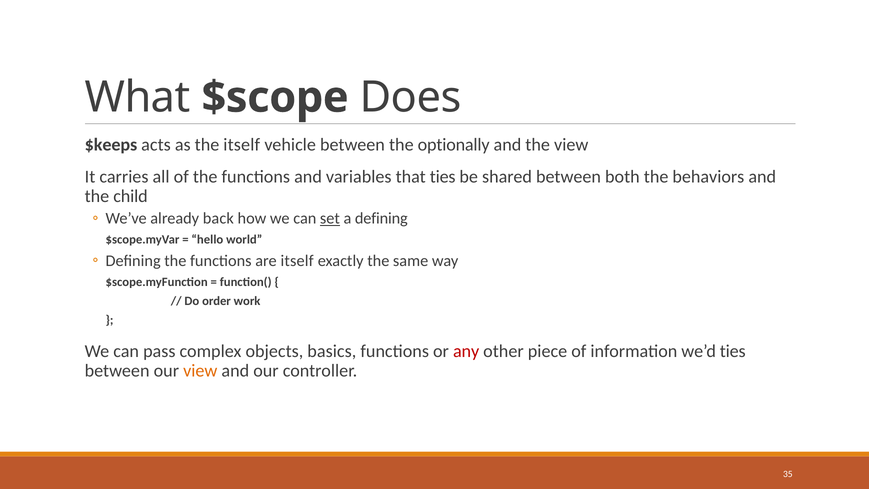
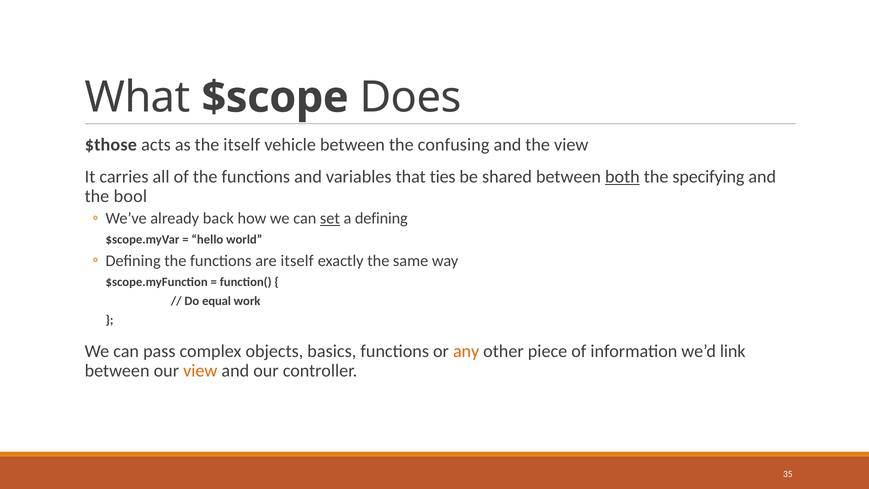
$keeps: $keeps -> $those
optionally: optionally -> confusing
both underline: none -> present
behaviors: behaviors -> specifying
child: child -> bool
order: order -> equal
any colour: red -> orange
we’d ties: ties -> link
